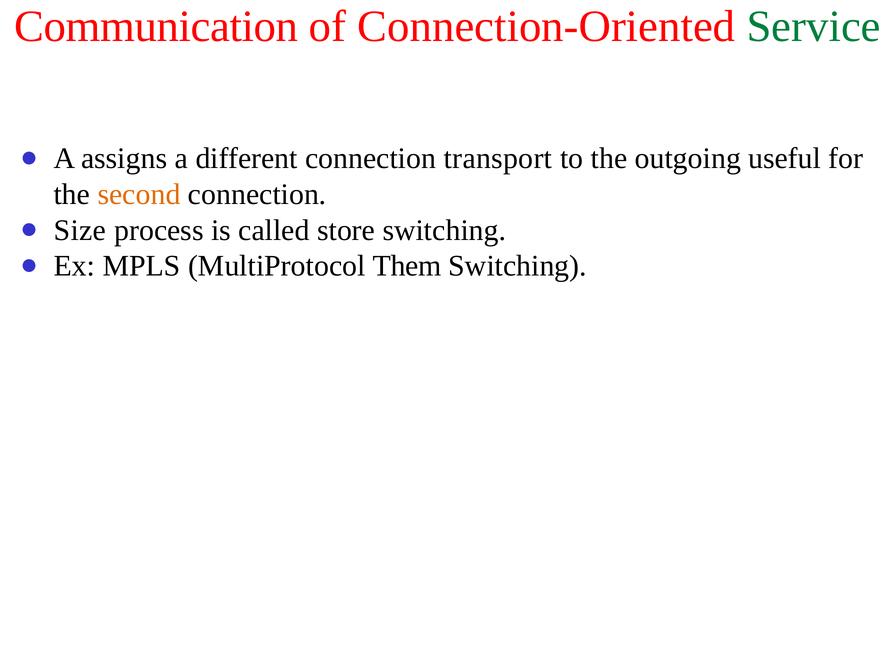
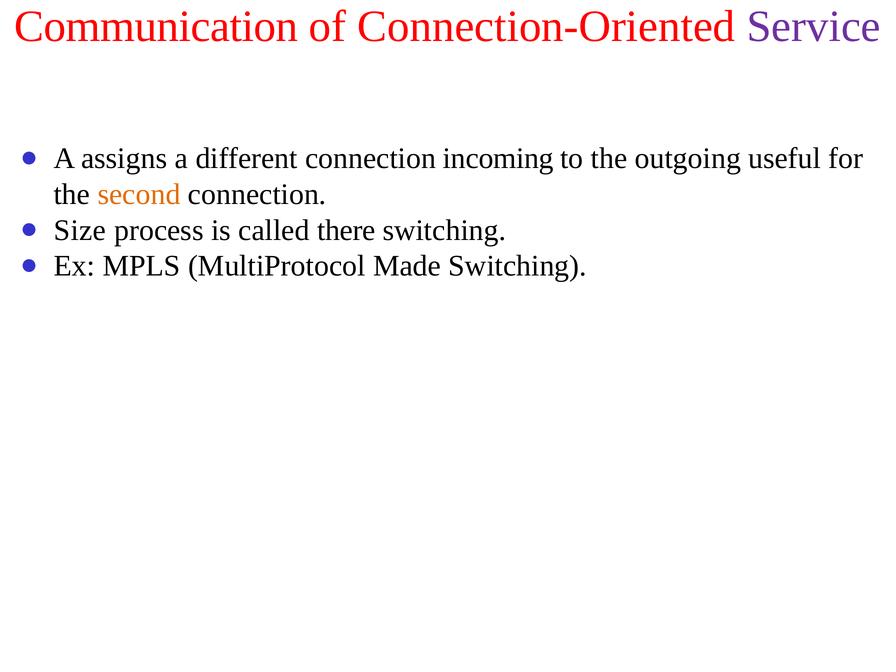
Service colour: green -> purple
transport: transport -> incoming
store: store -> there
Them: Them -> Made
